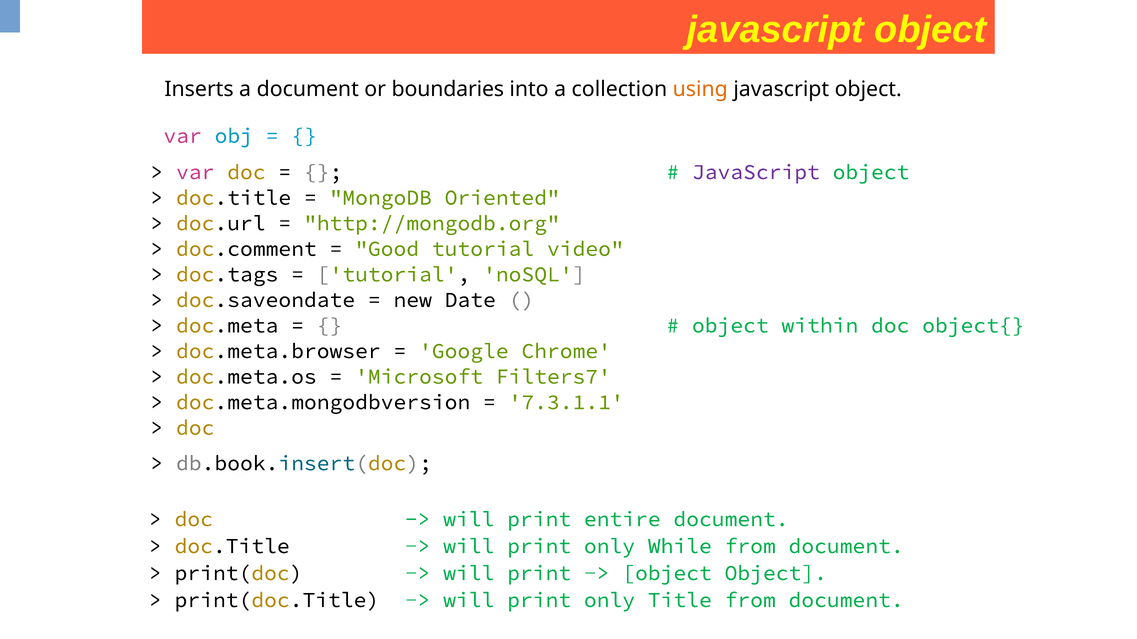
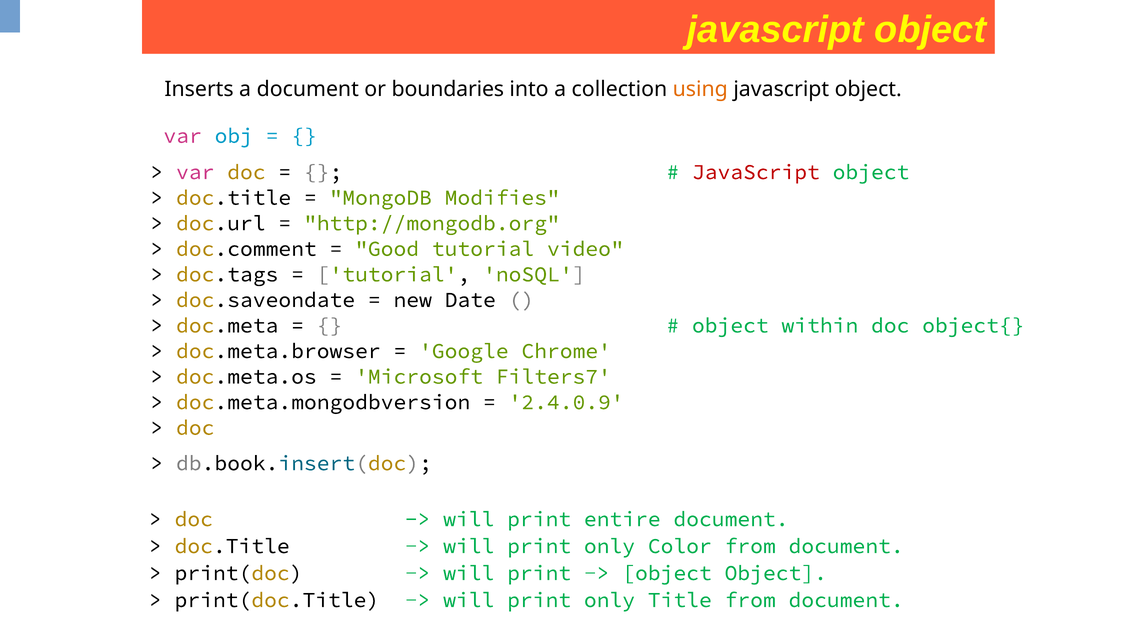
JavaScript at (756, 172) colour: purple -> red
Oriented: Oriented -> Modifies
7.3.1.1: 7.3.1.1 -> 2.4.0.9
While: While -> Color
